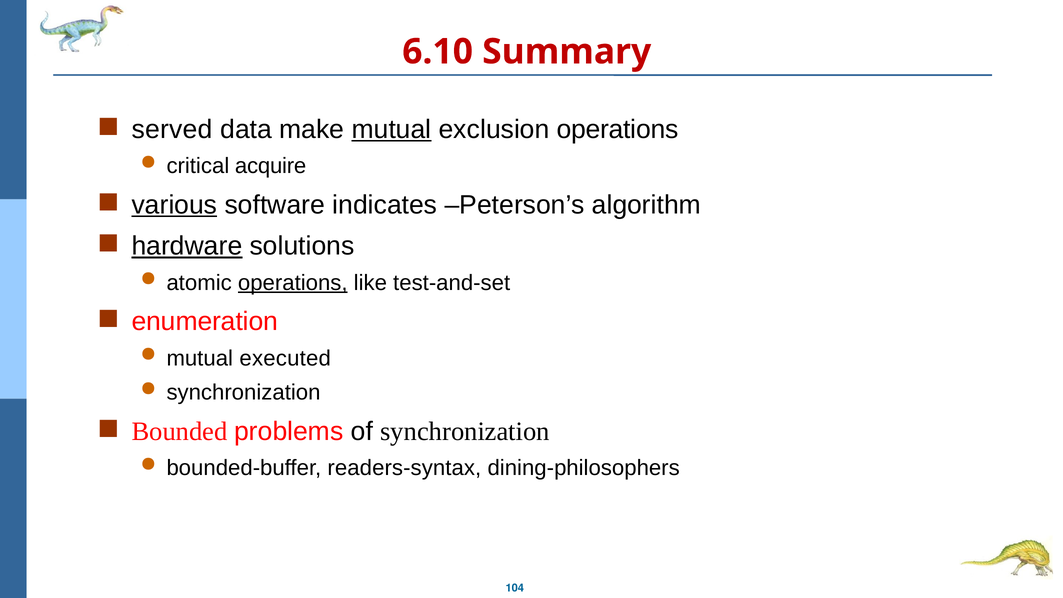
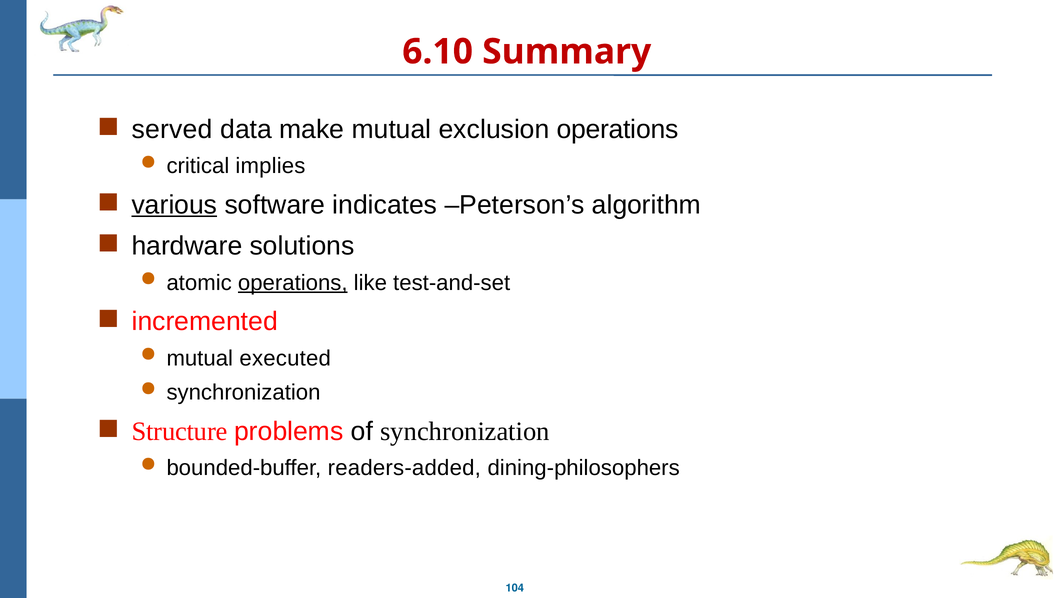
mutual at (391, 129) underline: present -> none
acquire: acquire -> implies
hardware underline: present -> none
enumeration: enumeration -> incremented
Bounded: Bounded -> Structure
readers-syntax: readers-syntax -> readers-added
